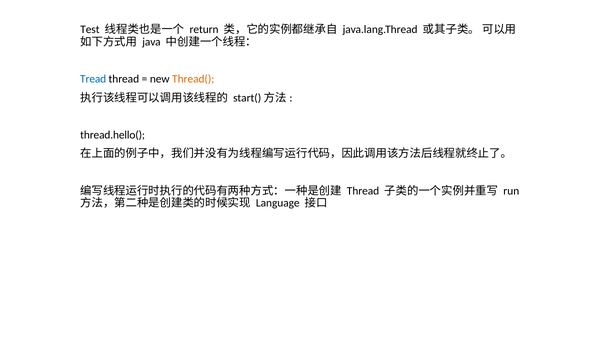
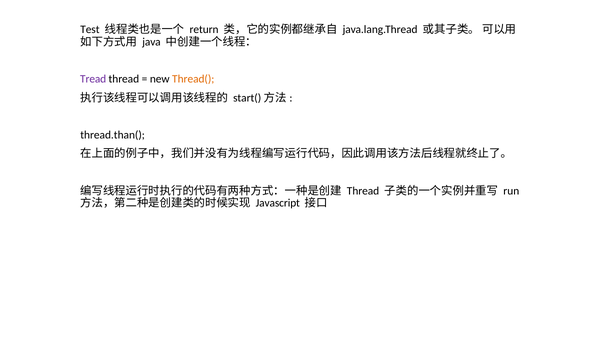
Tread colour: blue -> purple
thread.hello(: thread.hello( -> thread.than(
Language: Language -> Javascript
